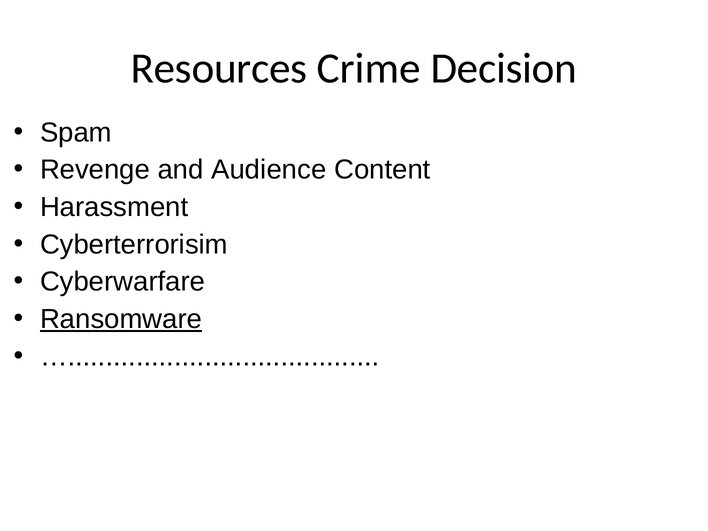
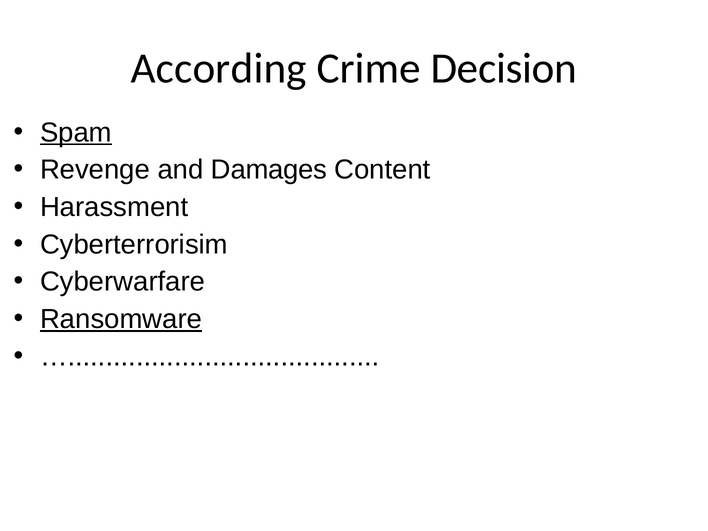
Resources: Resources -> According
Spam underline: none -> present
Audience: Audience -> Damages
